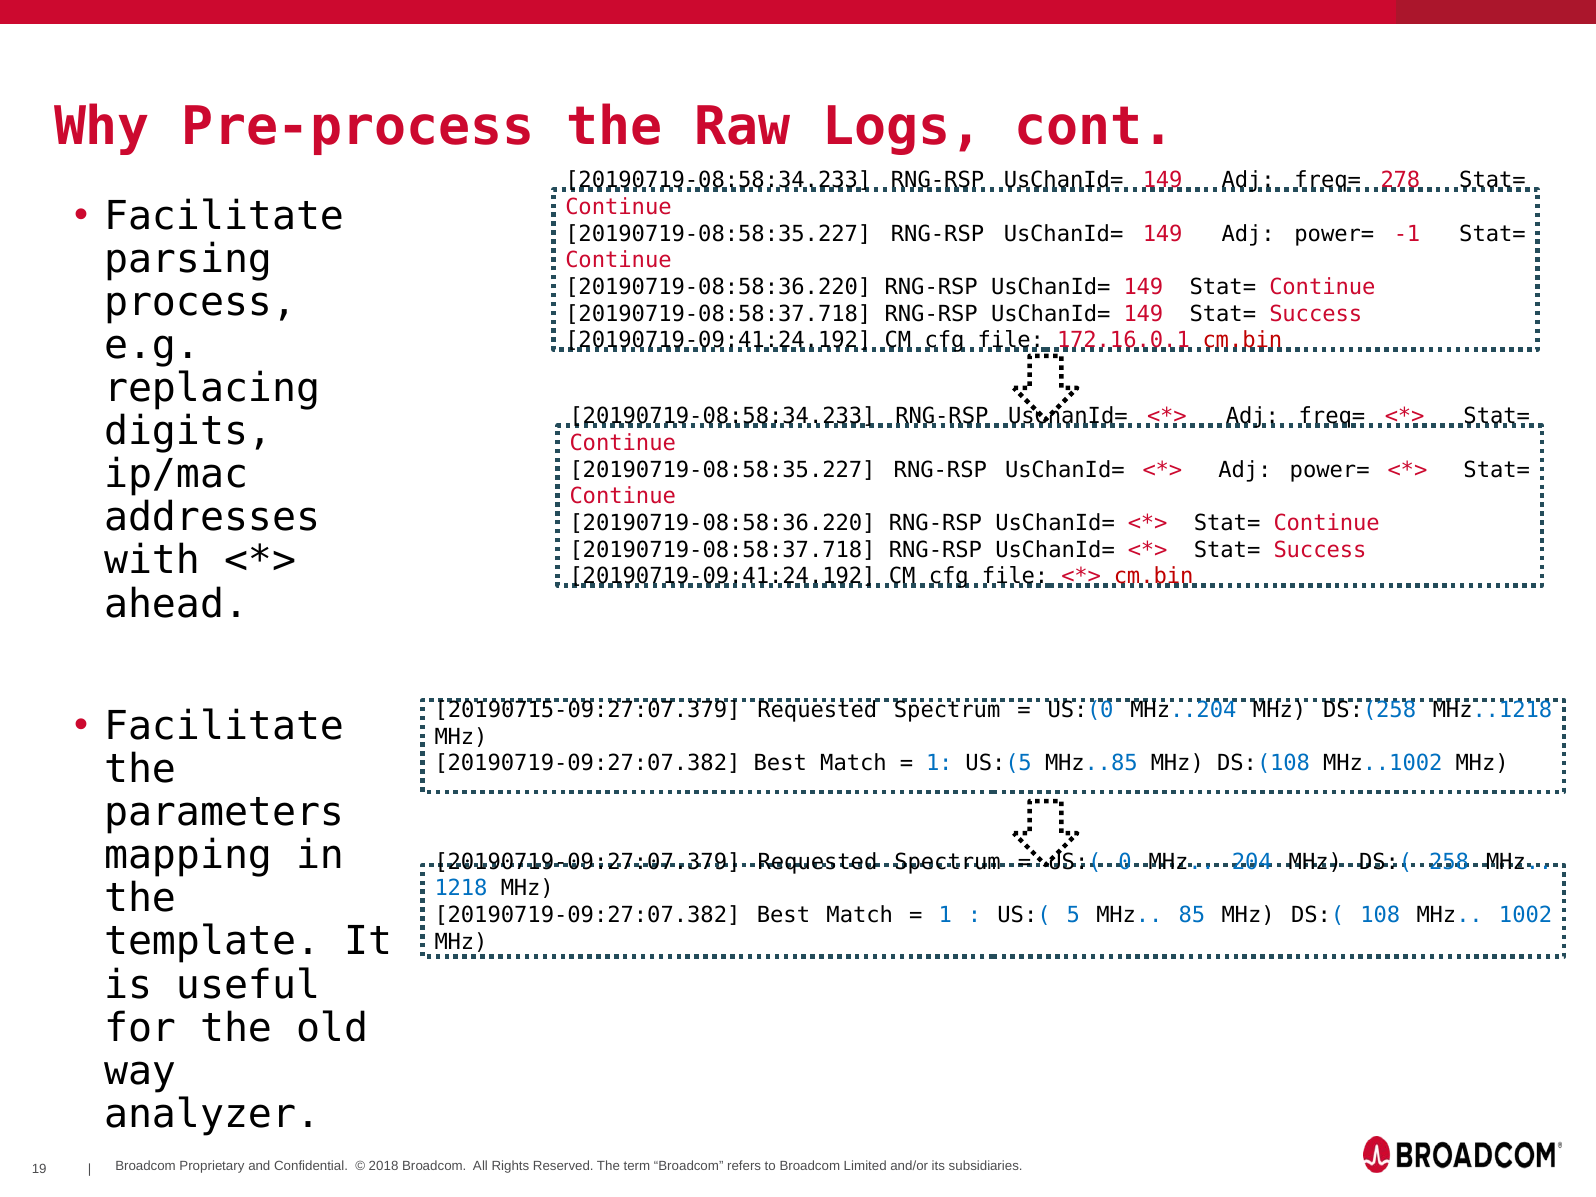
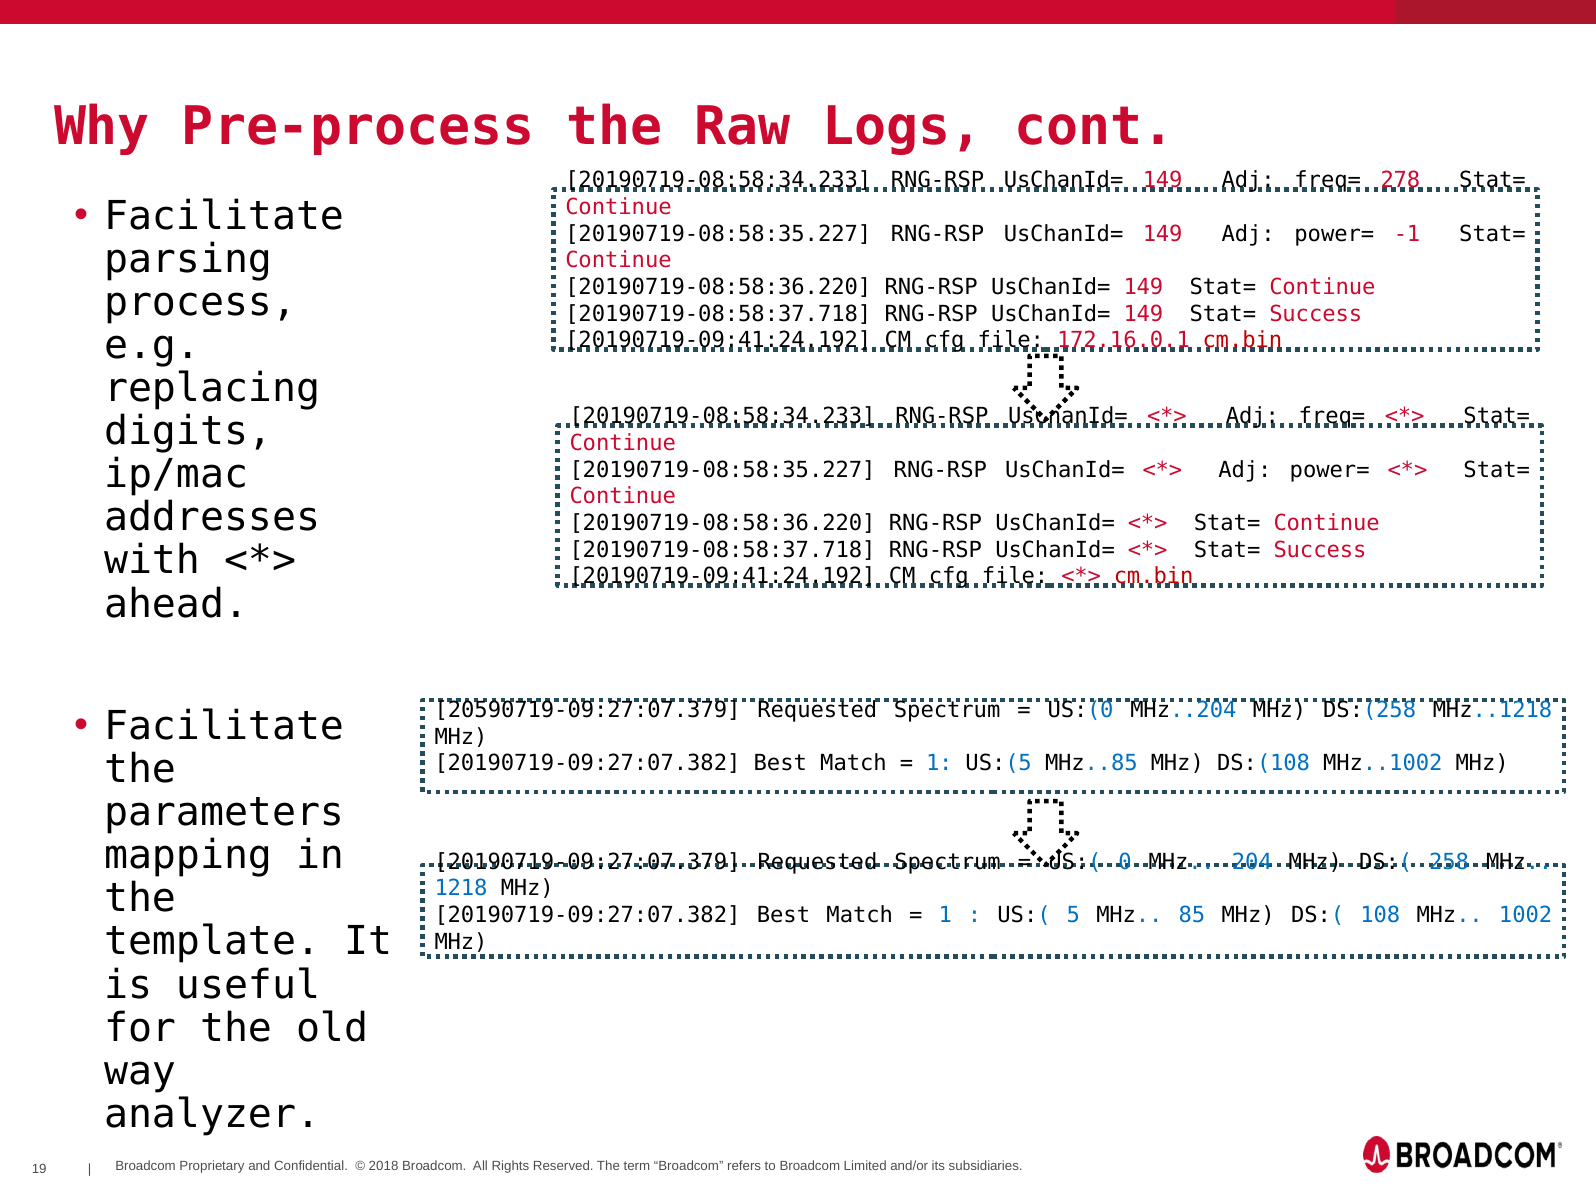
20190715-09:27:07.379: 20190715-09:27:07.379 -> 20590719-09:27:07.379
